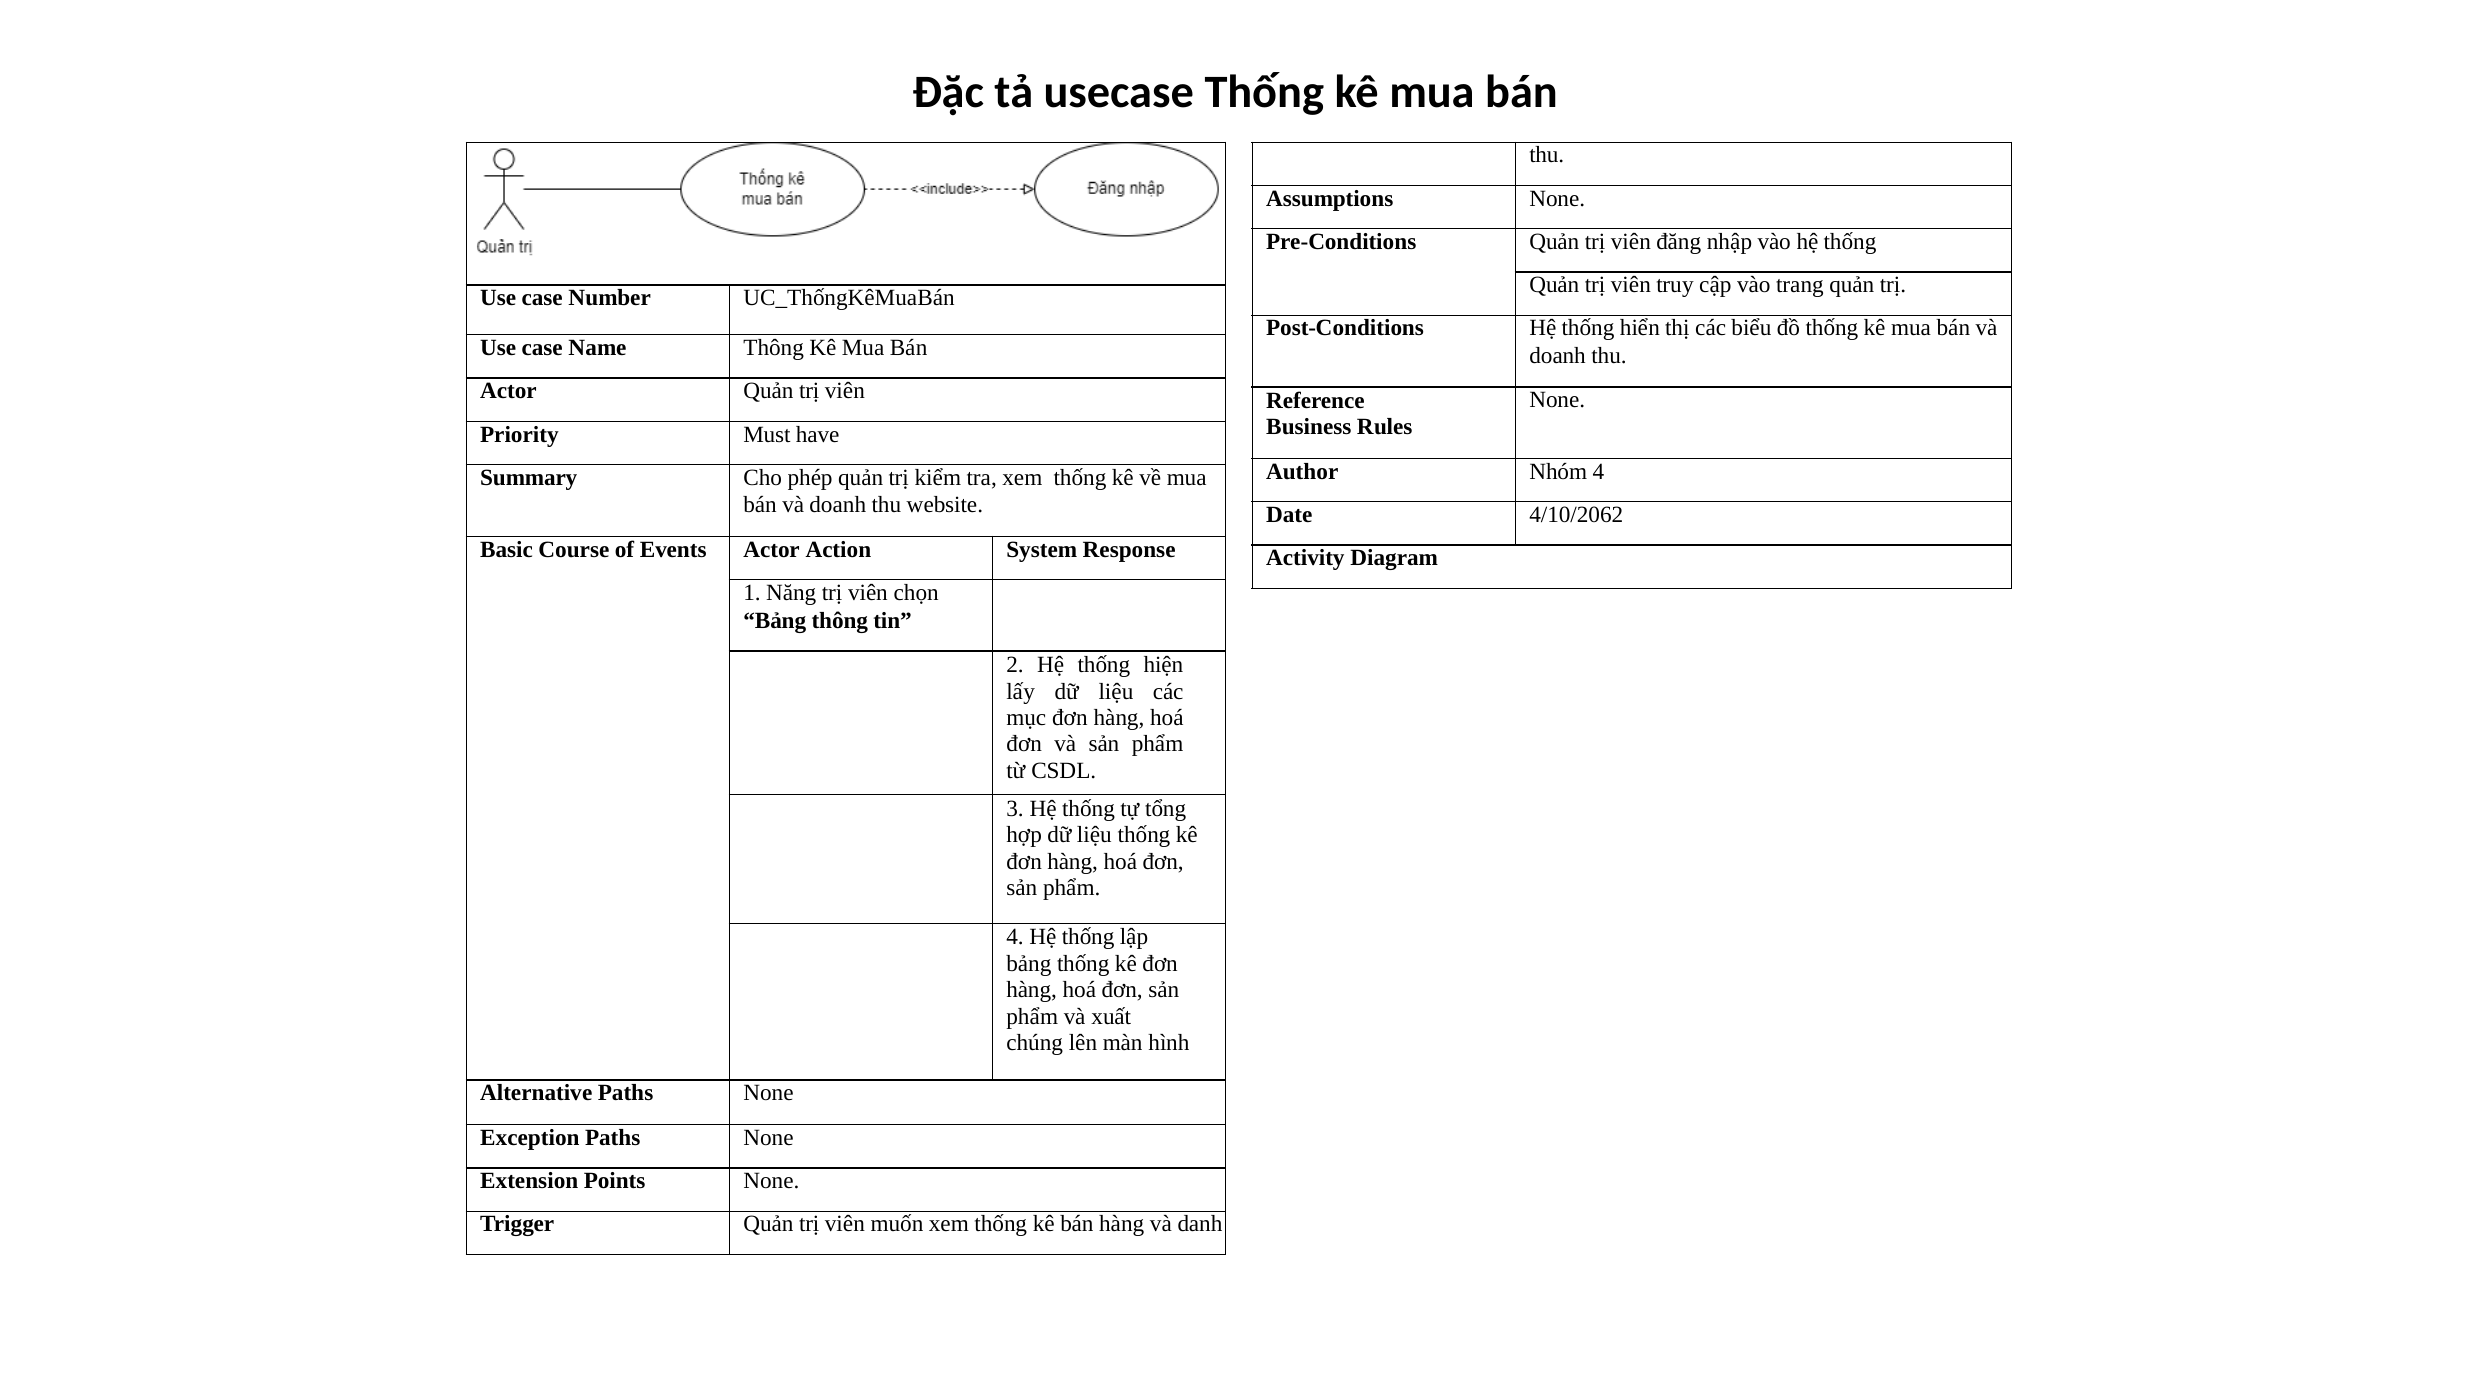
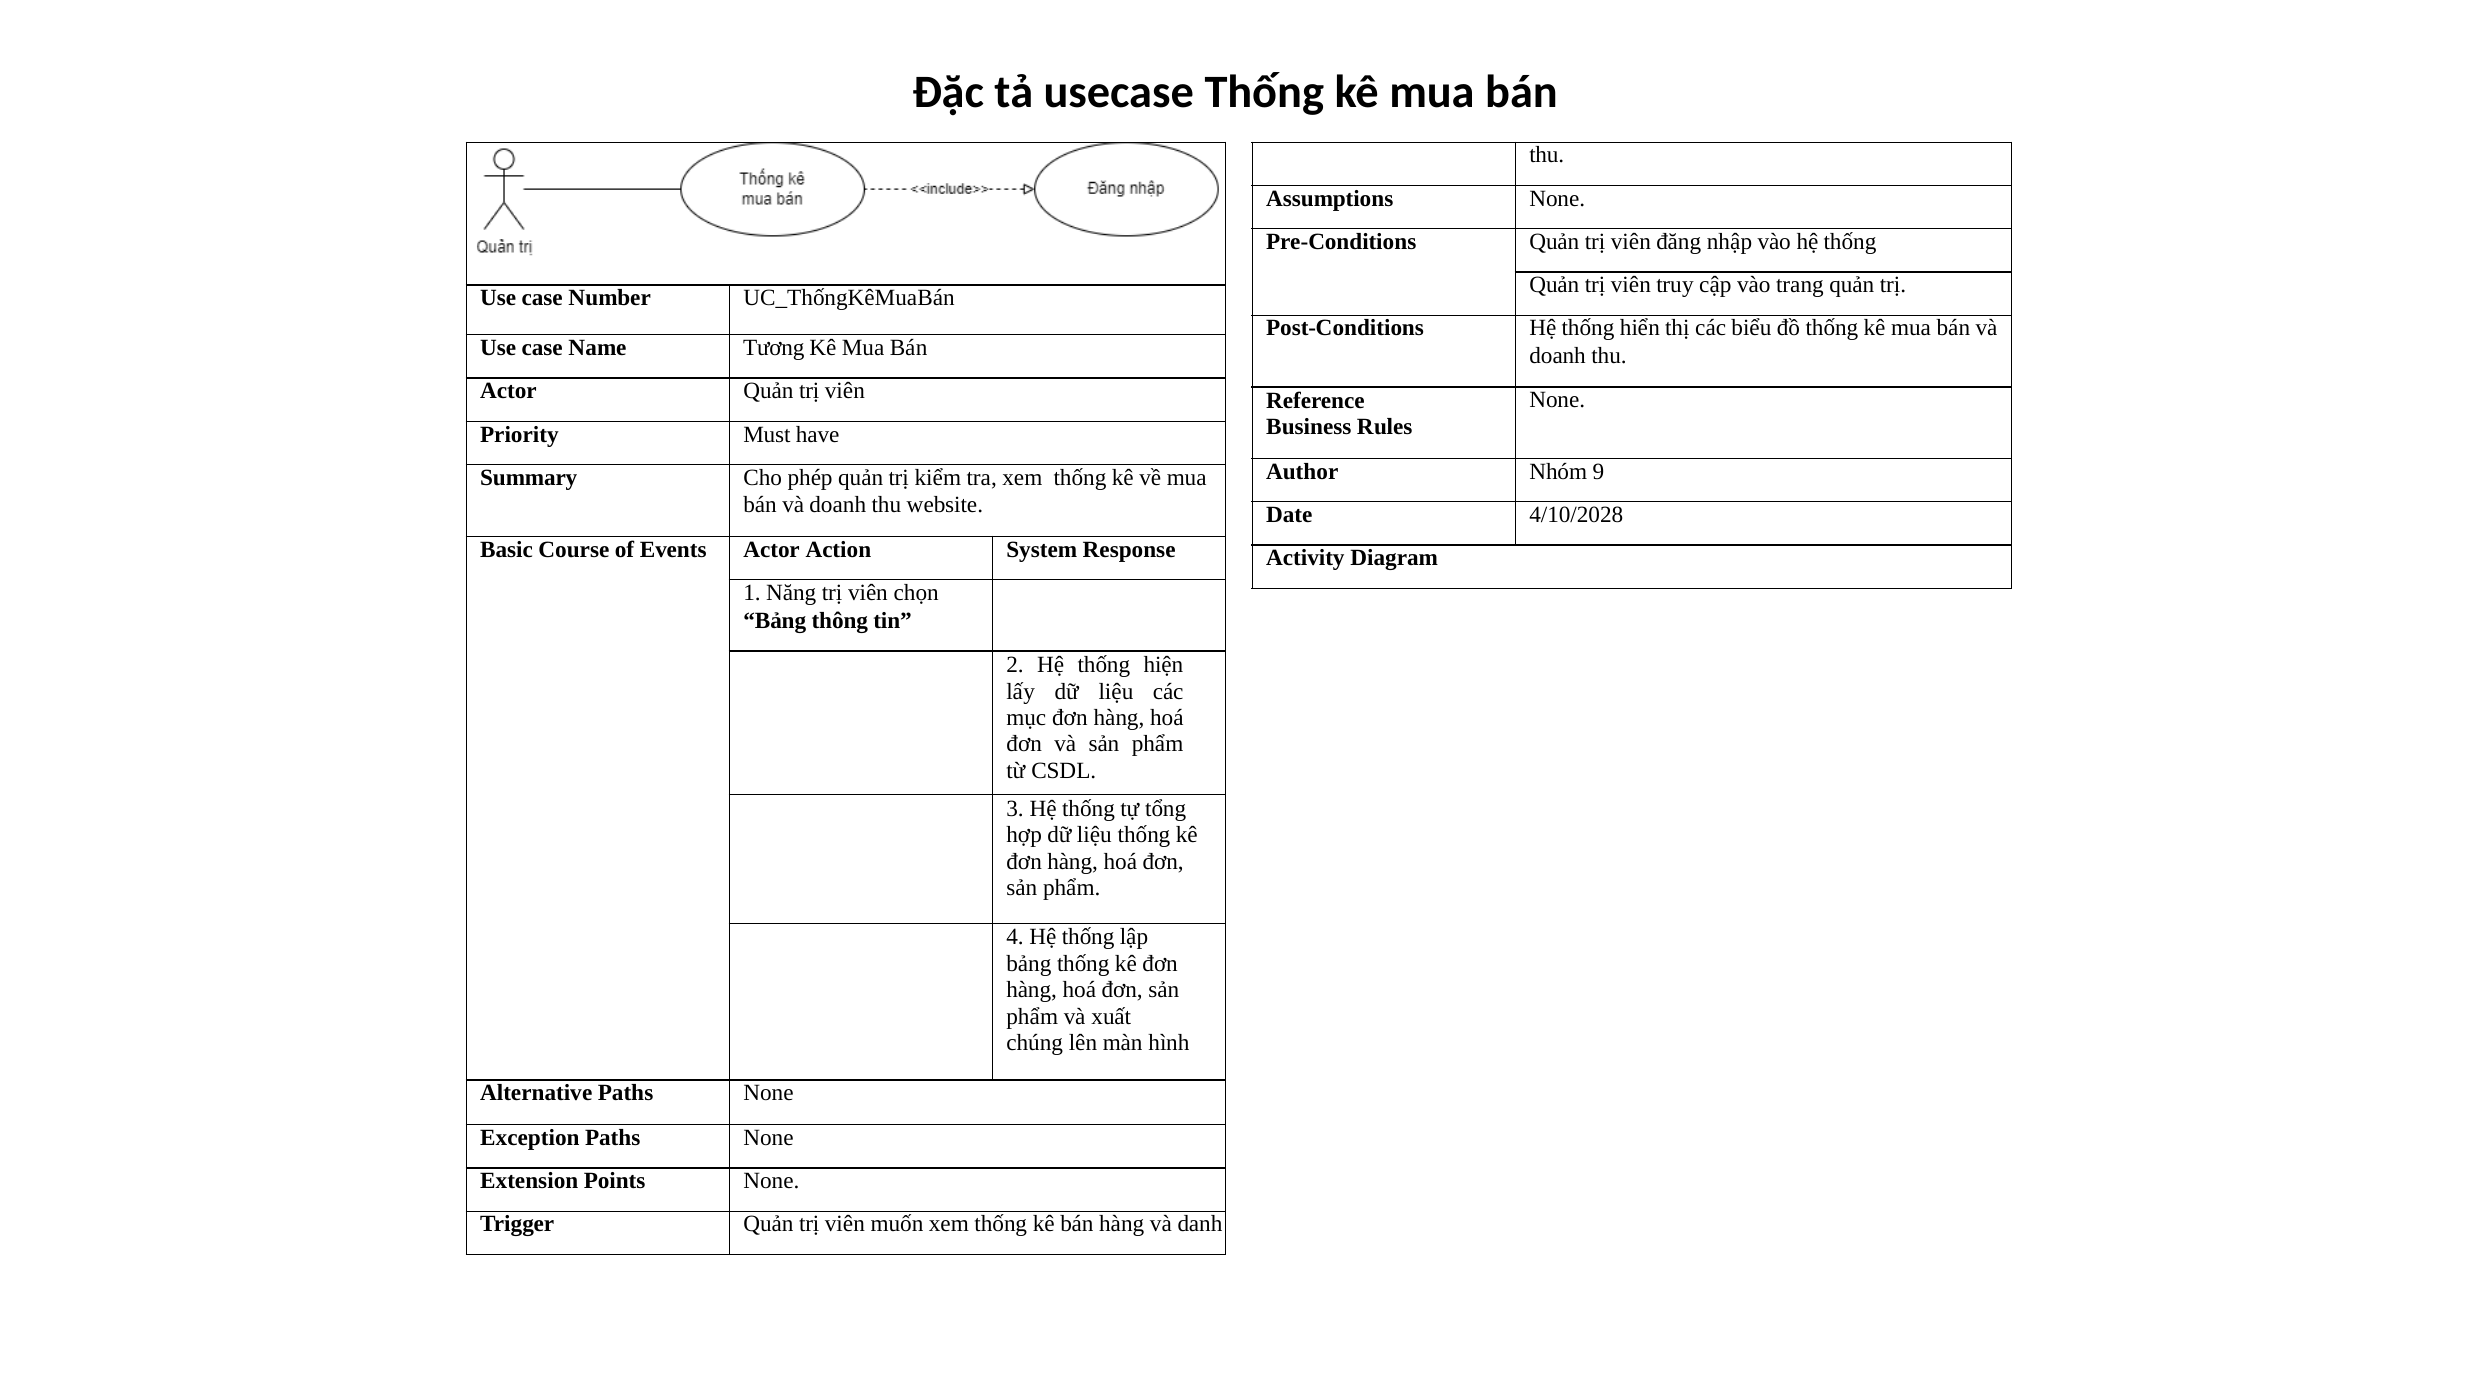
Name Thông: Thông -> Tương
Nhóm 4: 4 -> 9
4/10/2062: 4/10/2062 -> 4/10/2028
